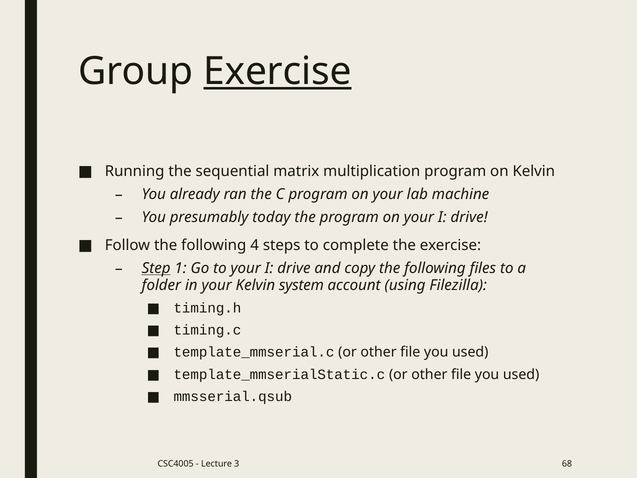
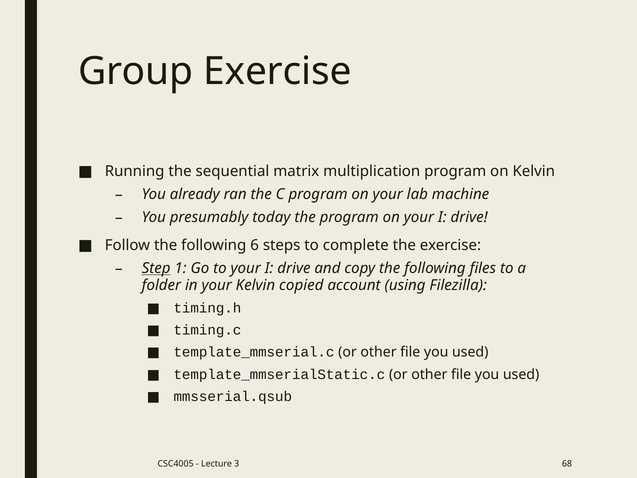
Exercise at (277, 71) underline: present -> none
4: 4 -> 6
system: system -> copied
